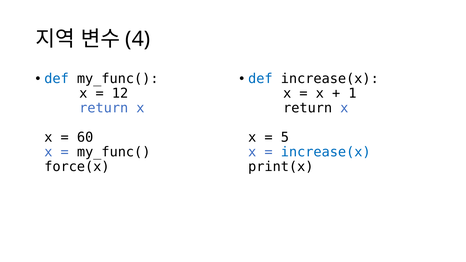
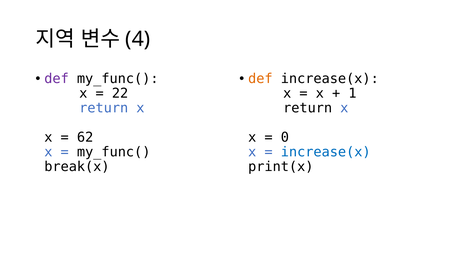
def at (57, 79) colour: blue -> purple
def at (260, 79) colour: blue -> orange
12: 12 -> 22
60: 60 -> 62
5: 5 -> 0
force(x: force(x -> break(x
